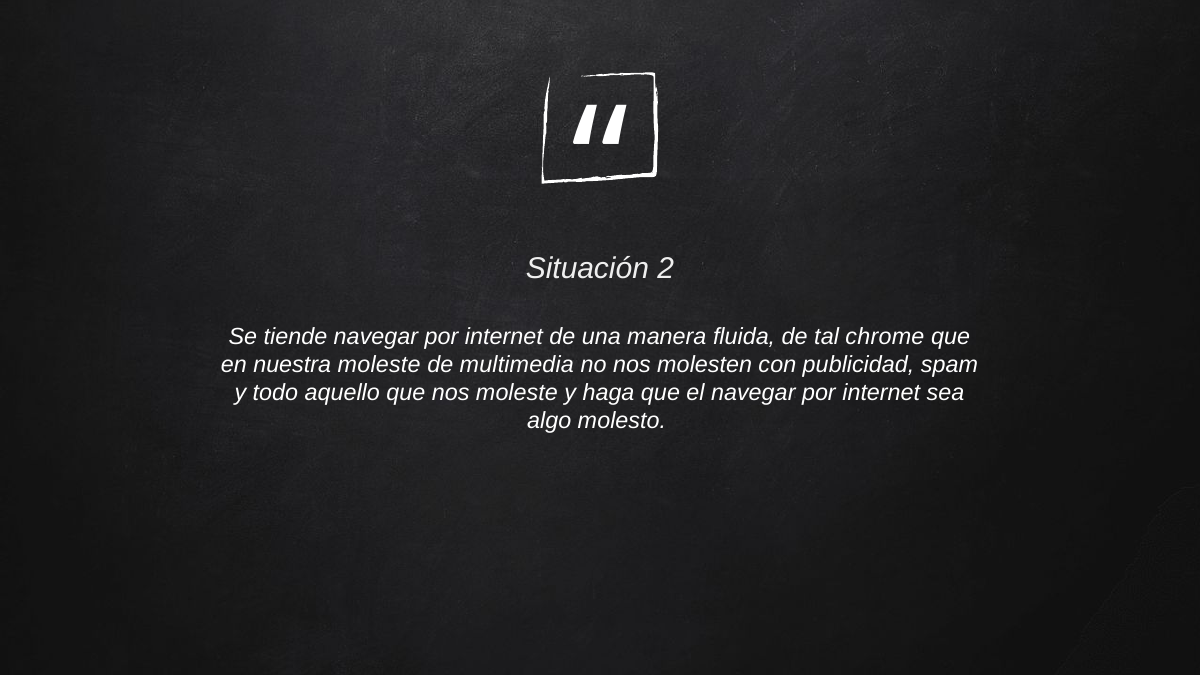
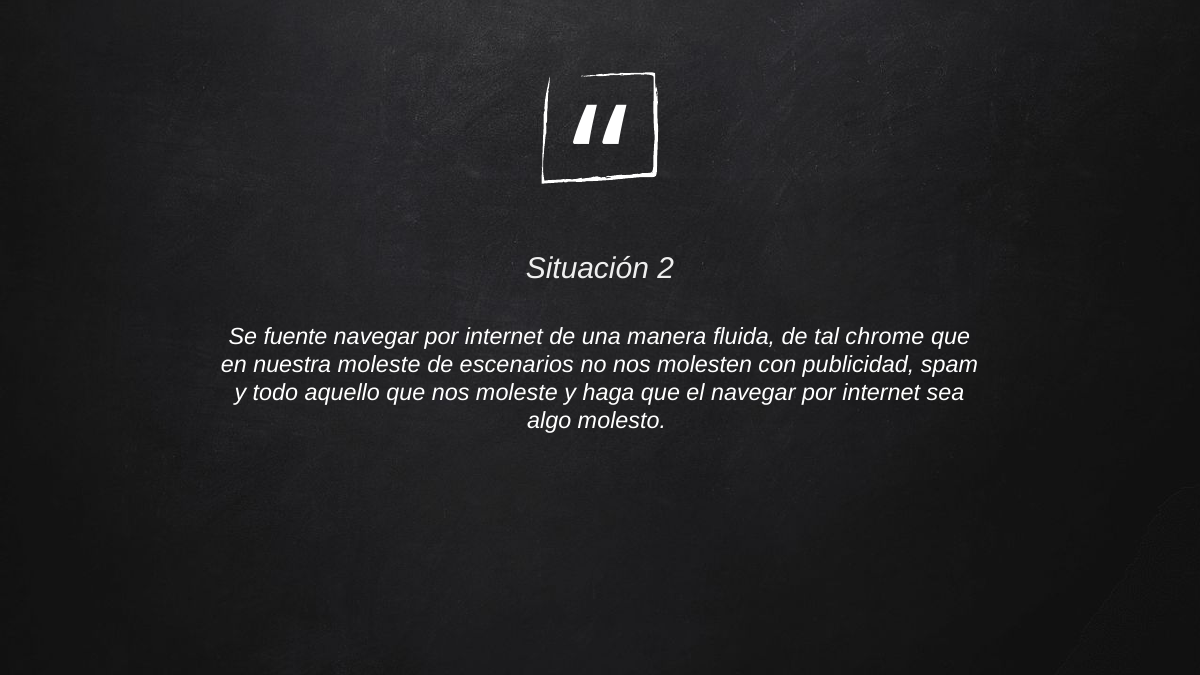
tiende: tiende -> fuente
multimedia: multimedia -> escenarios
